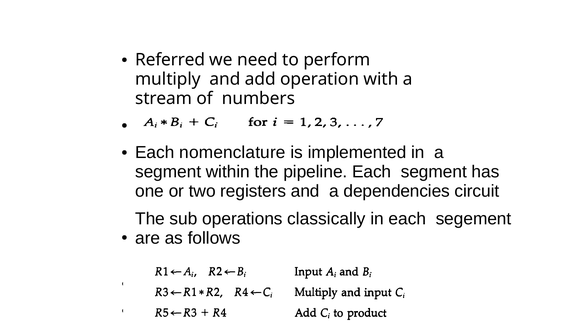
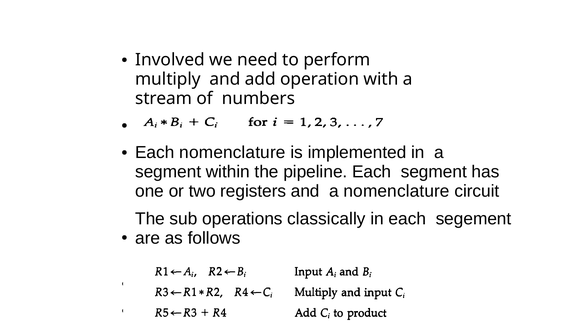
Referred: Referred -> Involved
a dependencies: dependencies -> nomenclature
